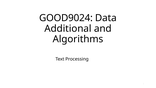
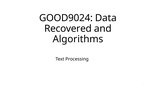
Additional: Additional -> Recovered
